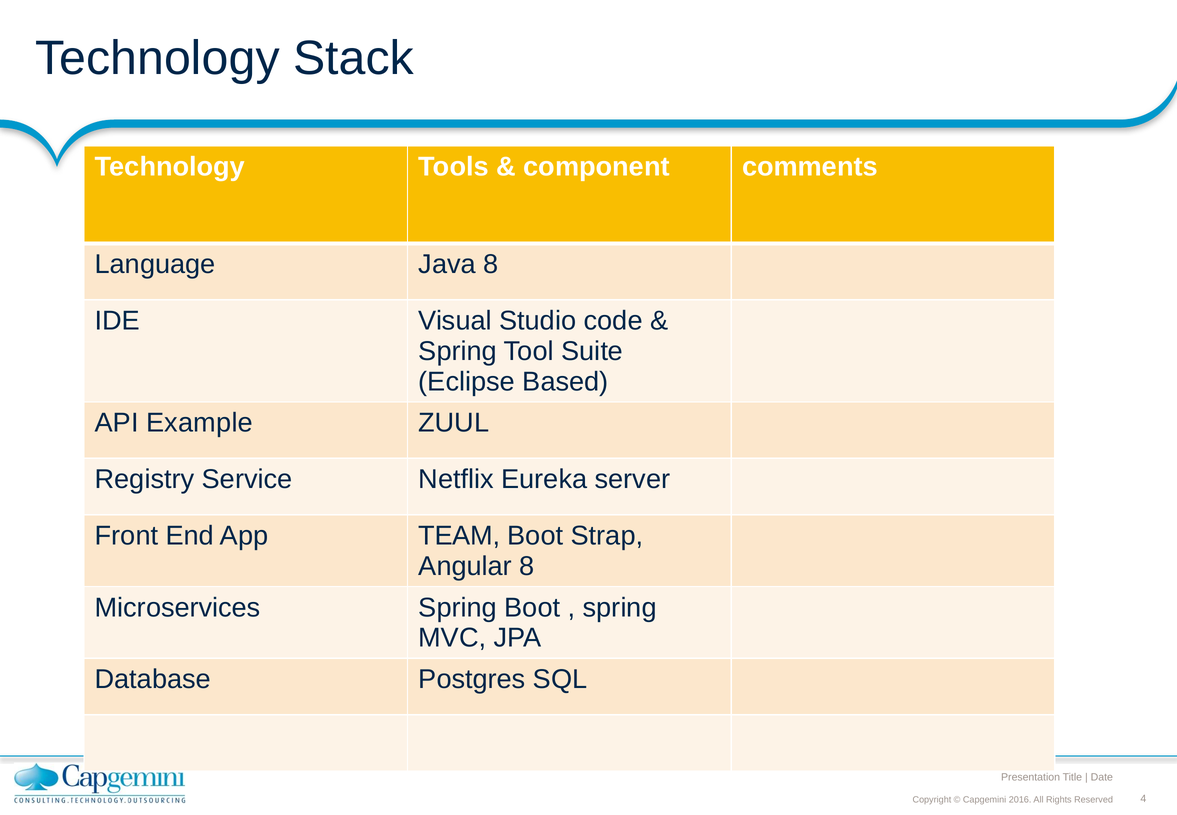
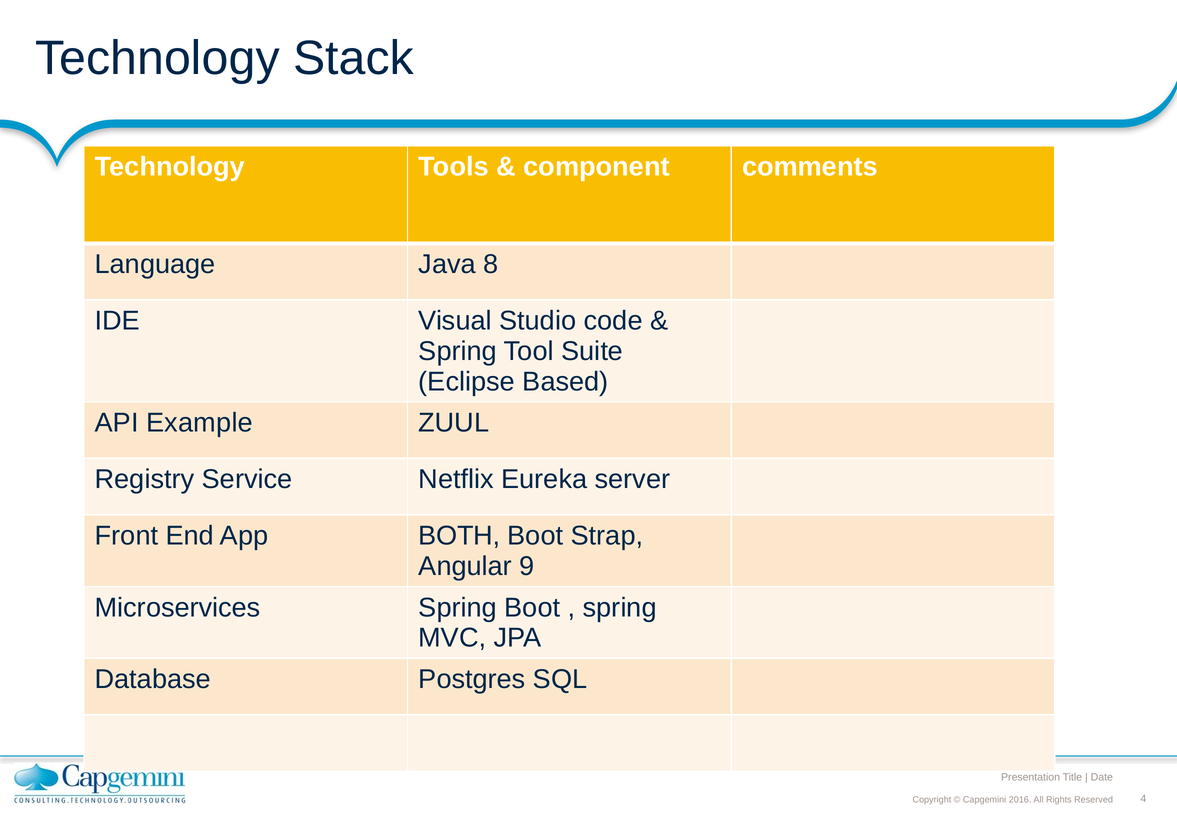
TEAM: TEAM -> BOTH
Angular 8: 8 -> 9
